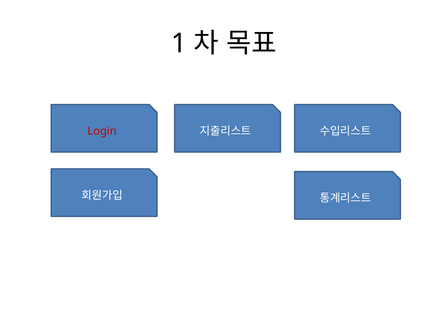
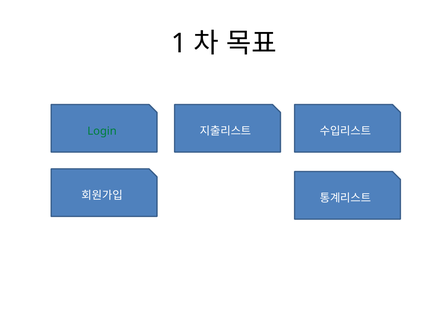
Login colour: red -> green
